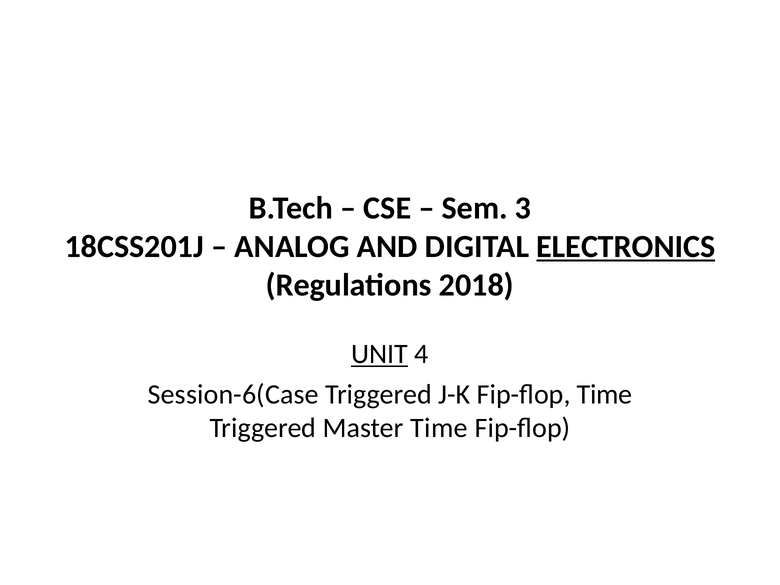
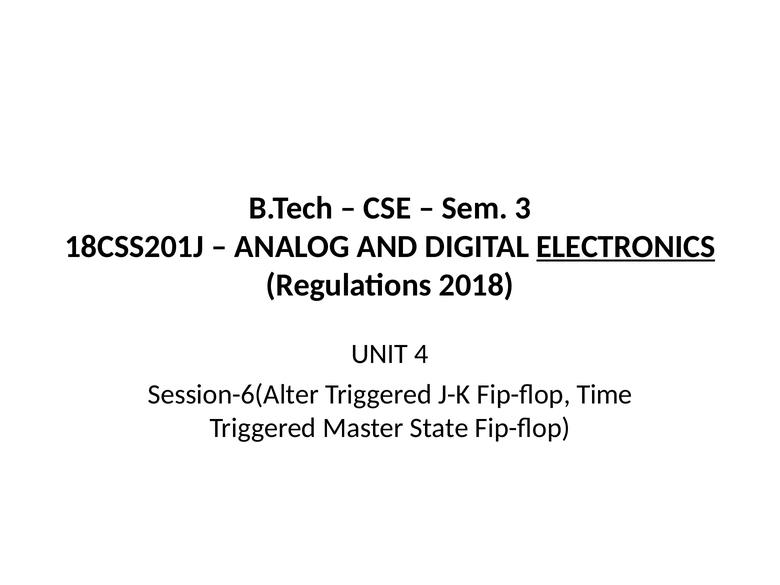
UNIT underline: present -> none
Session-6(Case: Session-6(Case -> Session-6(Alter
Master Time: Time -> State
